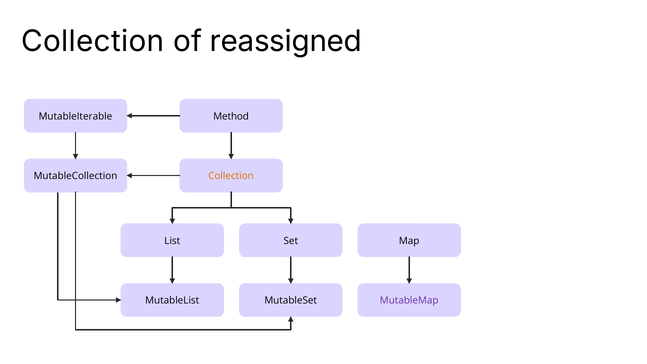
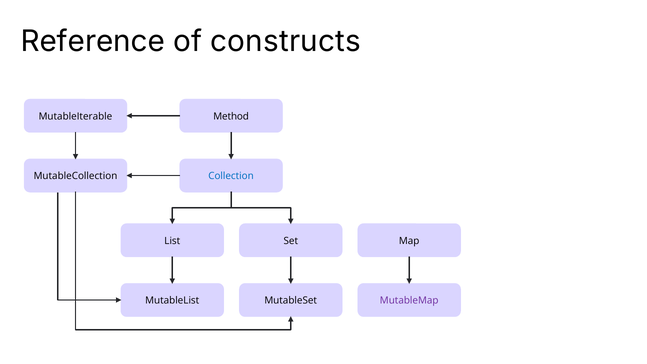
Collection at (93, 42): Collection -> Reference
reassigned: reassigned -> constructs
Collection at (231, 176) colour: orange -> blue
